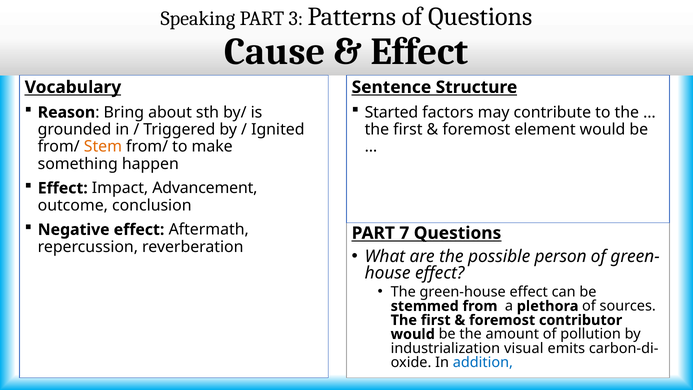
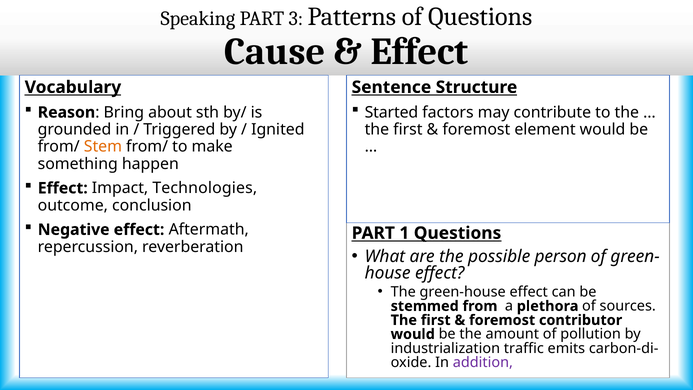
Advancement: Advancement -> Technologies
7: 7 -> 1
visual: visual -> traffic
addition colour: blue -> purple
